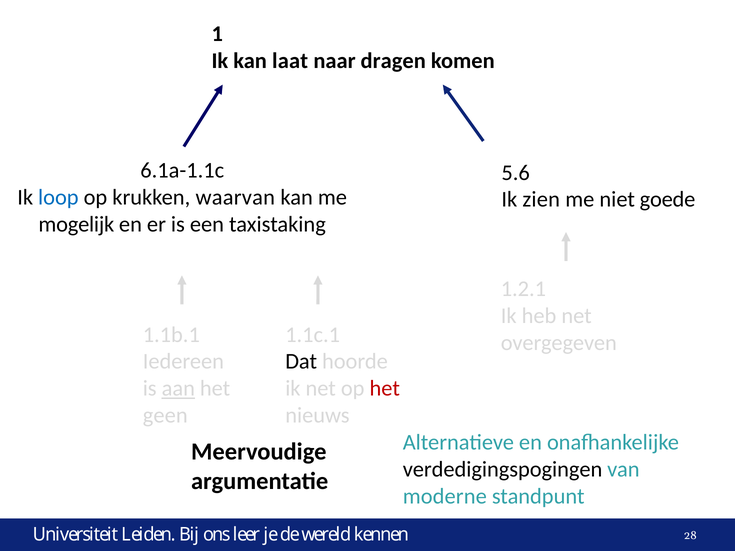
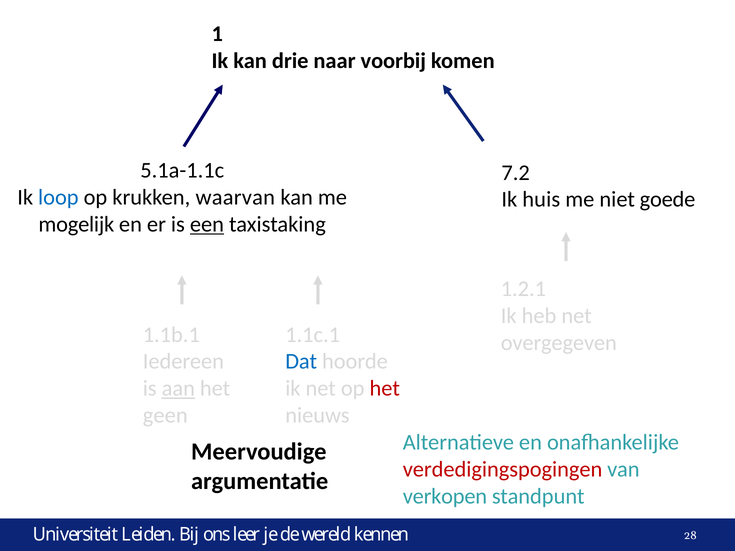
laat: laat -> drie
dragen: dragen -> voorbij
6.1a-1.1c: 6.1a-1.1c -> 5.1a-1.1c
5.6: 5.6 -> 7.2
zien: zien -> huis
een underline: none -> present
Dat colour: black -> blue
verdedigingspogingen colour: black -> red
moderne: moderne -> verkopen
